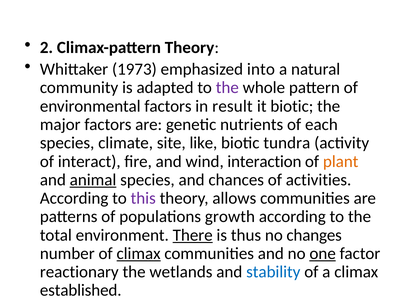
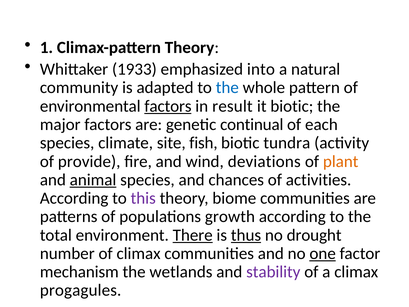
2: 2 -> 1
1973: 1973 -> 1933
the at (227, 88) colour: purple -> blue
factors at (168, 106) underline: none -> present
nutrients: nutrients -> continual
like: like -> fish
interact: interact -> provide
interaction: interaction -> deviations
allows: allows -> biome
thus underline: none -> present
changes: changes -> drought
climax at (139, 253) underline: present -> none
reactionary: reactionary -> mechanism
stability colour: blue -> purple
established: established -> progagules
